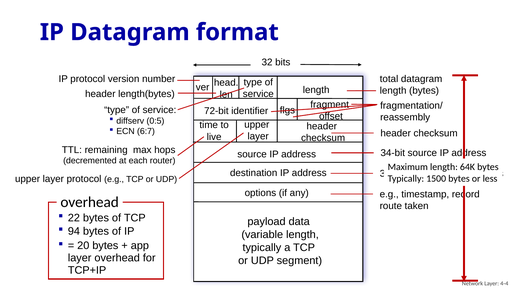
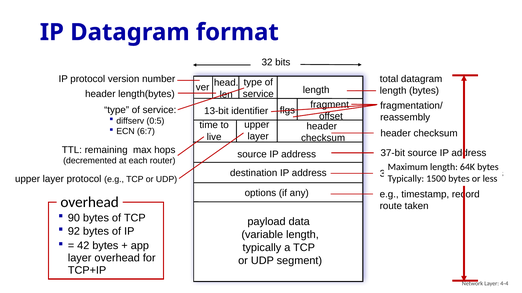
72-bit: 72-bit -> 13-bit
34-bit: 34-bit -> 37-bit
22: 22 -> 90
94: 94 -> 92
20: 20 -> 42
